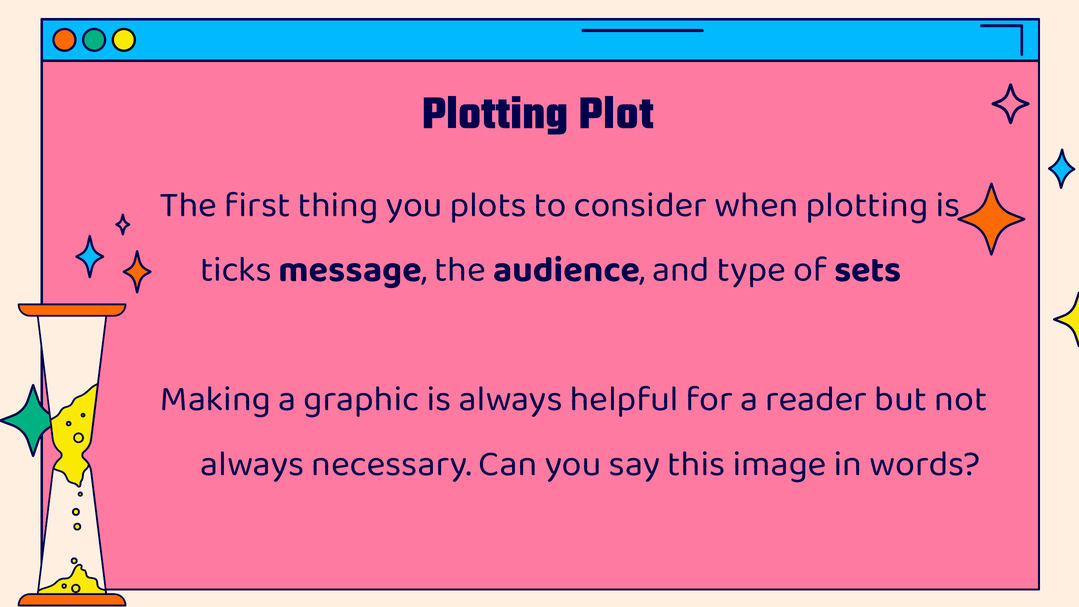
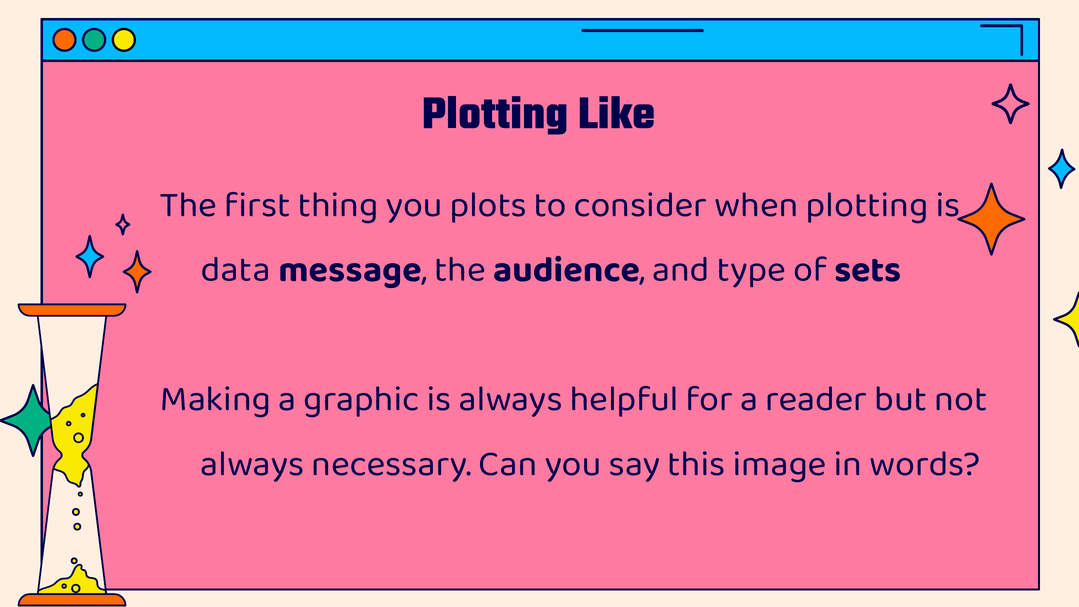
Plot: Plot -> Like
ticks: ticks -> data
